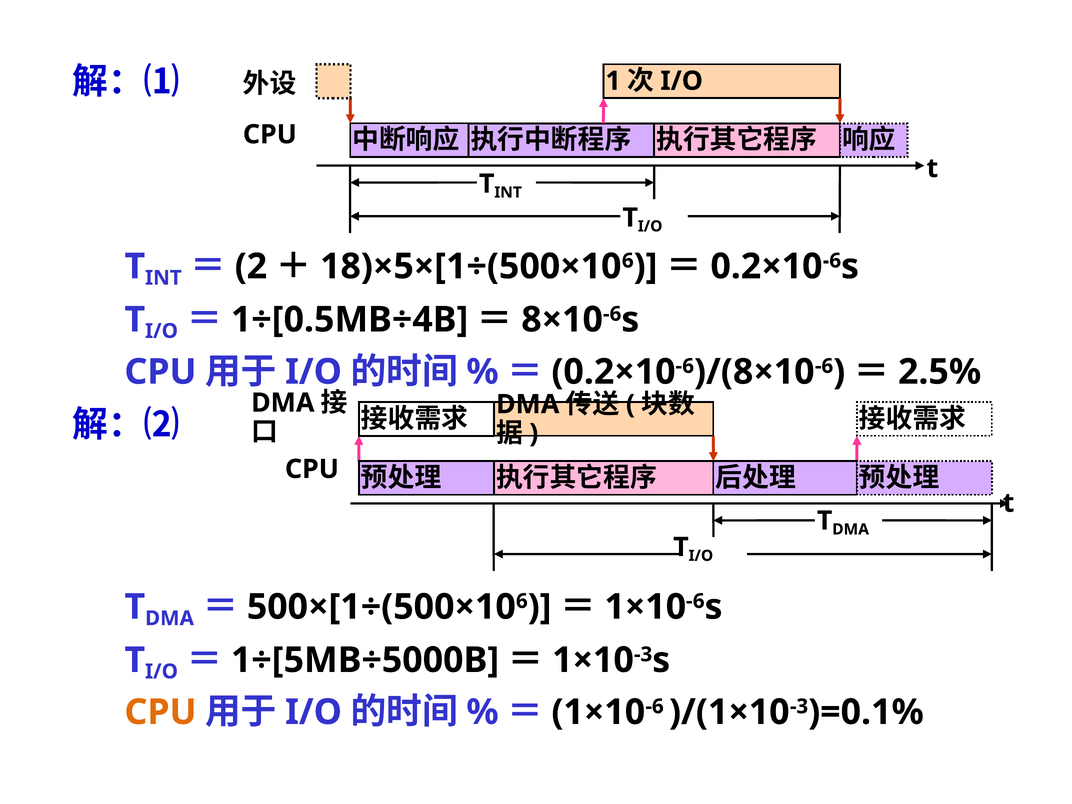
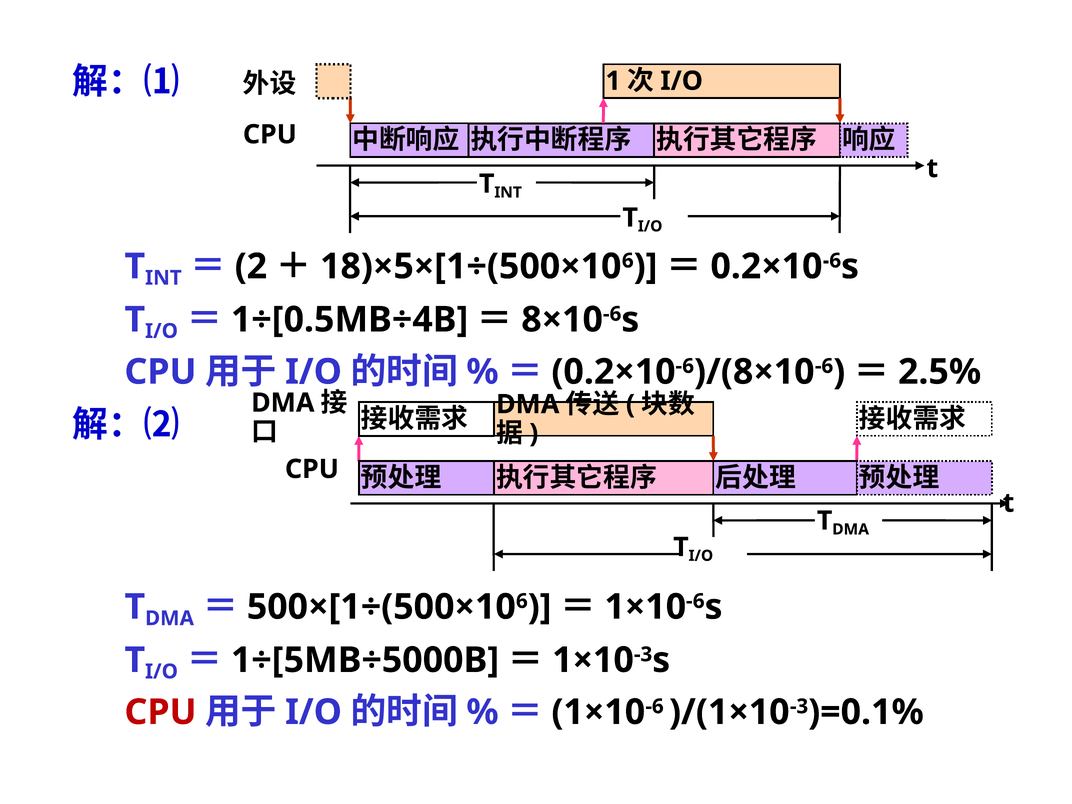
CPU at (161, 712) colour: orange -> red
